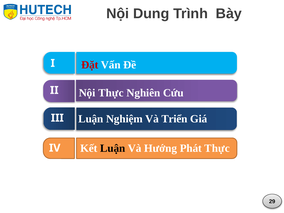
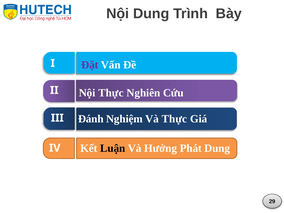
Đặt colour: red -> purple
Luận at (91, 119): Luận -> Đánh
Và Triển: Triển -> Thực
Phát Thực: Thực -> Dung
